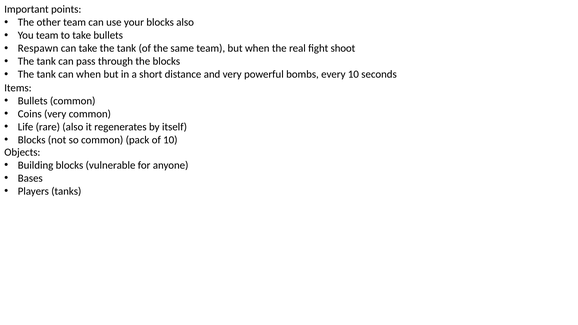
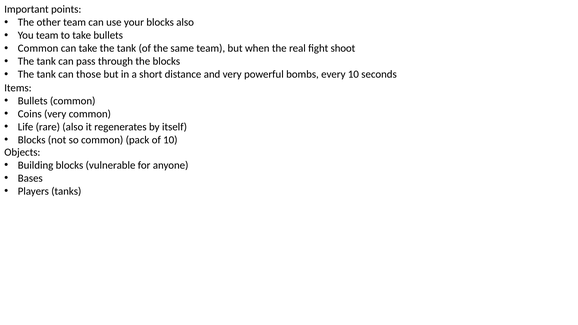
Respawn at (38, 48): Respawn -> Common
can when: when -> those
